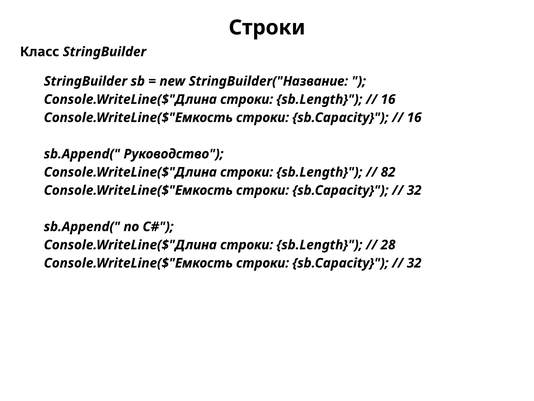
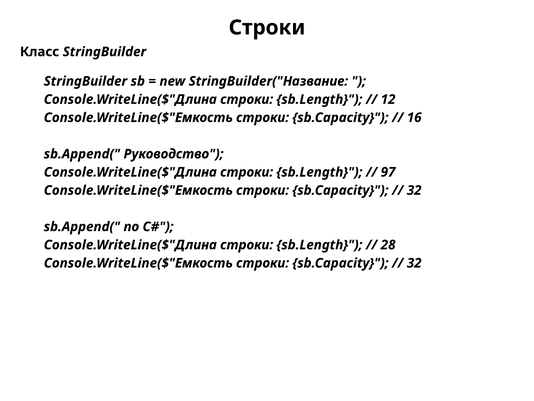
16 at (388, 99): 16 -> 12
82: 82 -> 97
